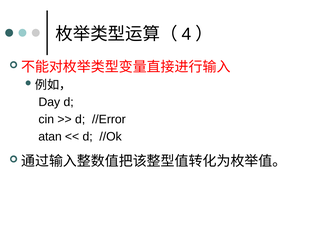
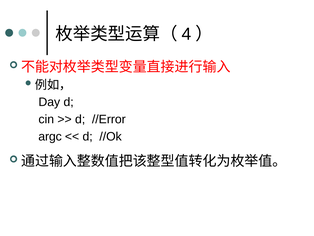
atan: atan -> argc
